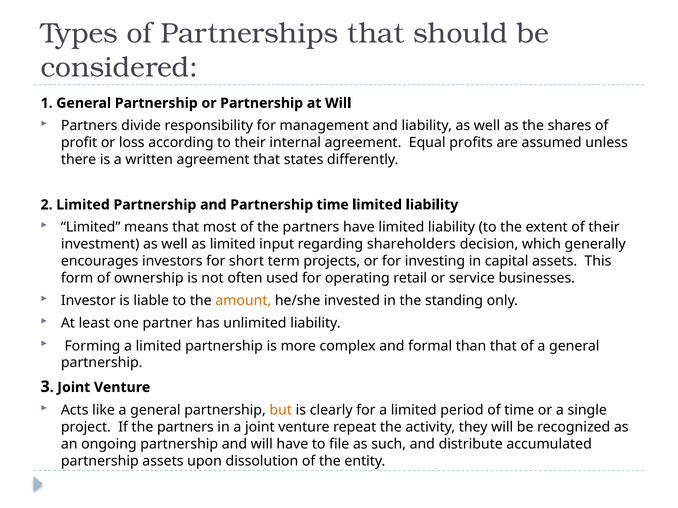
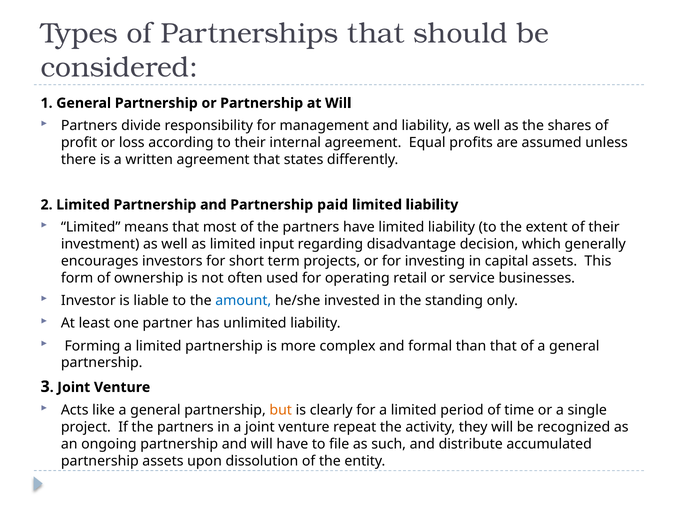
Partnership time: time -> paid
shareholders: shareholders -> disadvantage
amount colour: orange -> blue
